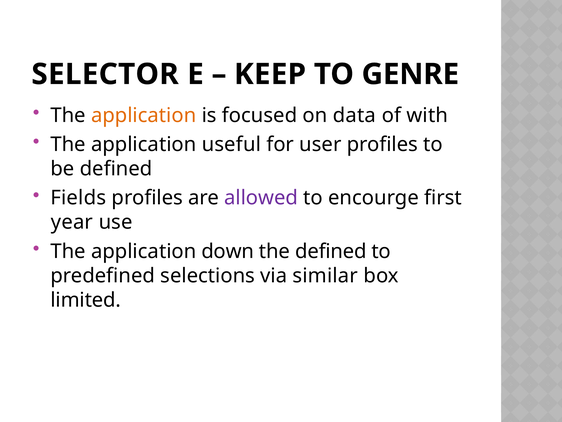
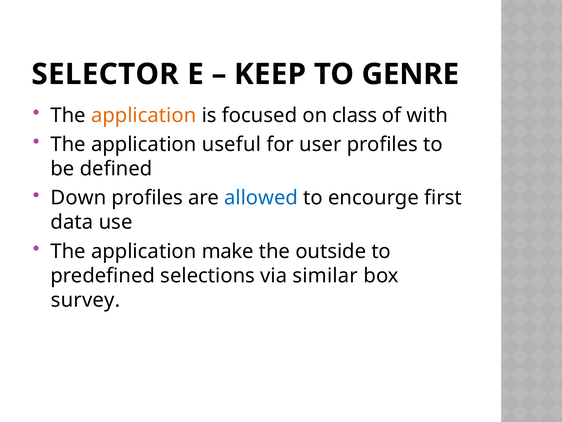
data: data -> class
Fields: Fields -> Down
allowed colour: purple -> blue
year: year -> data
down: down -> make
the defined: defined -> outside
limited: limited -> survey
